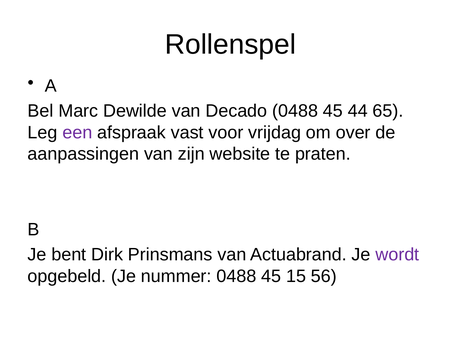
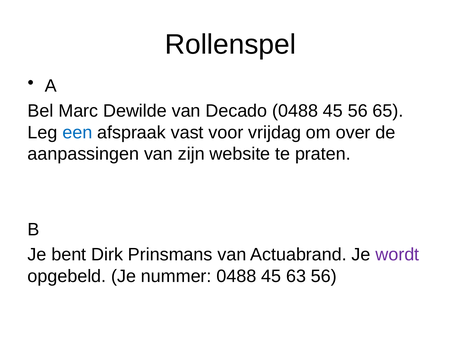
45 44: 44 -> 56
een colour: purple -> blue
15: 15 -> 63
